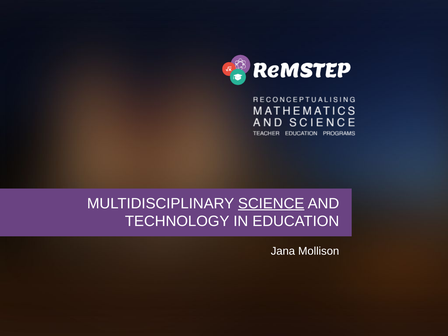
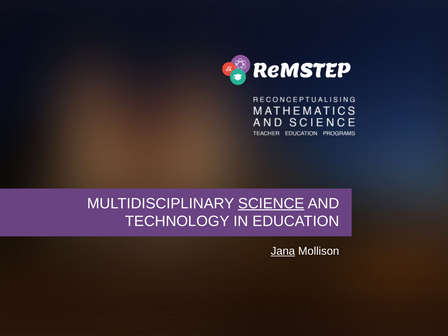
Jana underline: none -> present
